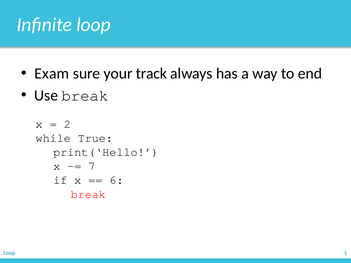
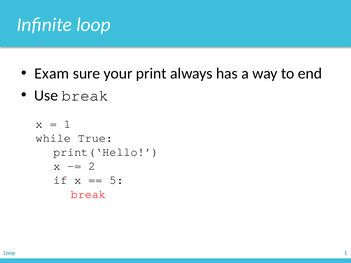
track: track -> print
2 at (67, 124): 2 -> 1
7: 7 -> 2
6: 6 -> 5
